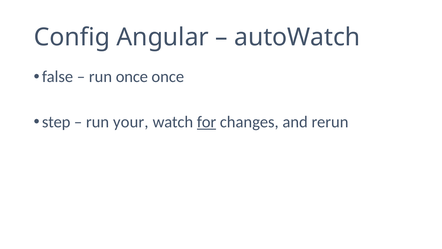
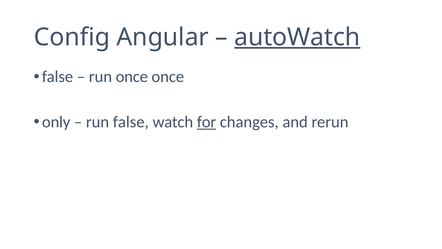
autoWatch underline: none -> present
step: step -> only
run your: your -> false
